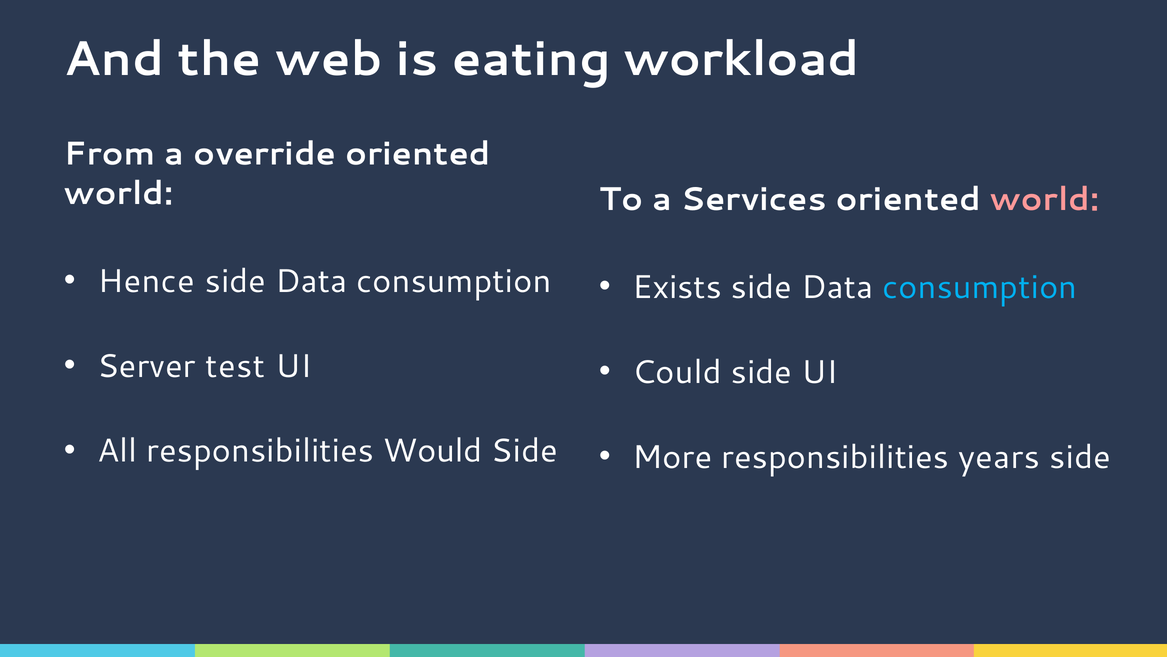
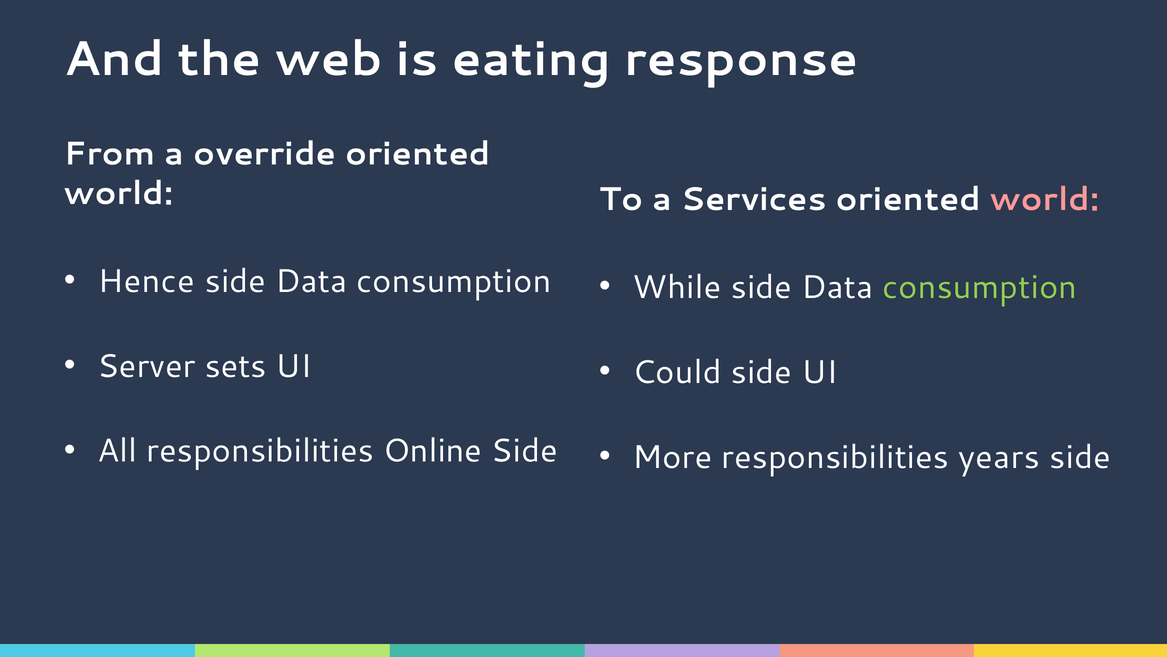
workload: workload -> response
Exists: Exists -> While
consumption at (980, 287) colour: light blue -> light green
test: test -> sets
Would: Would -> Online
